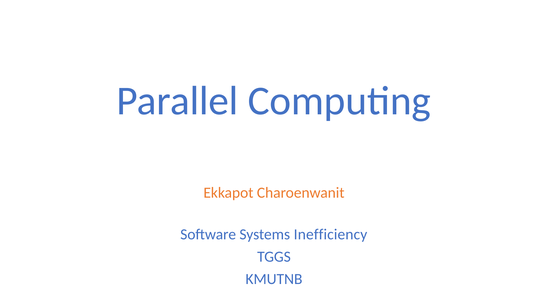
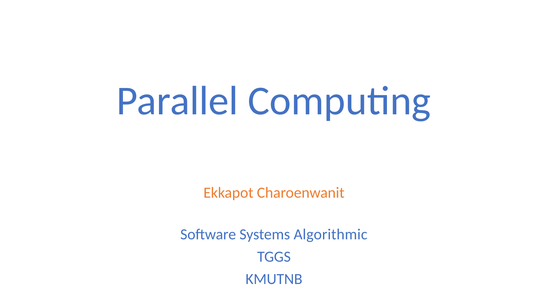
Inefficiency: Inefficiency -> Algorithmic
